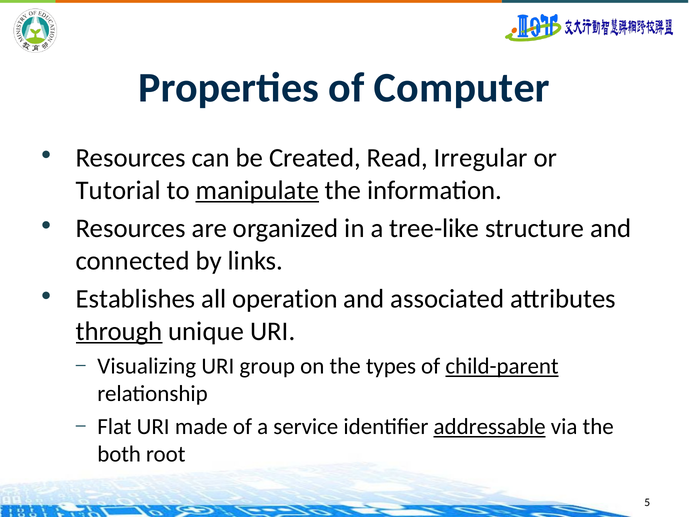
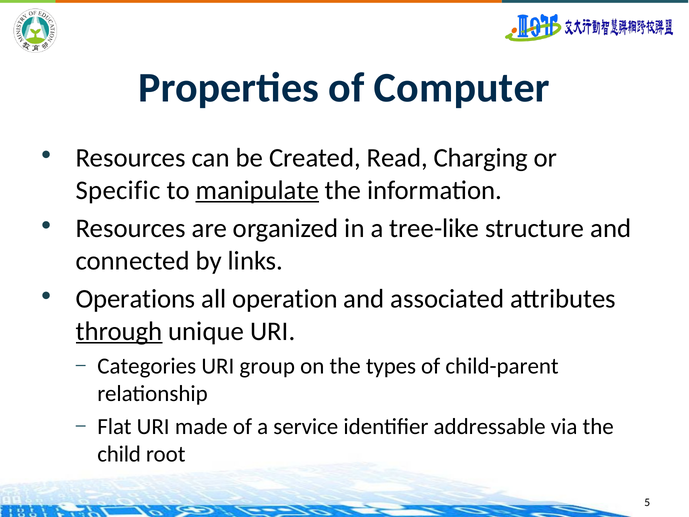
Irregular: Irregular -> Charging
Tutorial: Tutorial -> Specific
Establishes: Establishes -> Operations
Visualizing: Visualizing -> Categories
child-parent underline: present -> none
addressable underline: present -> none
both: both -> child
